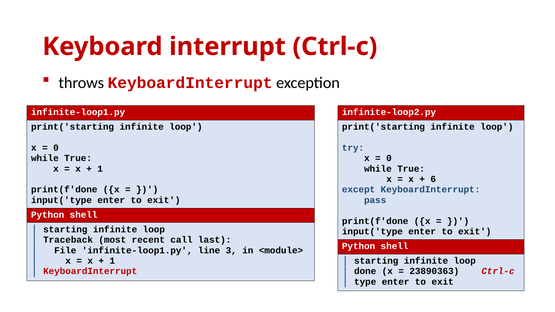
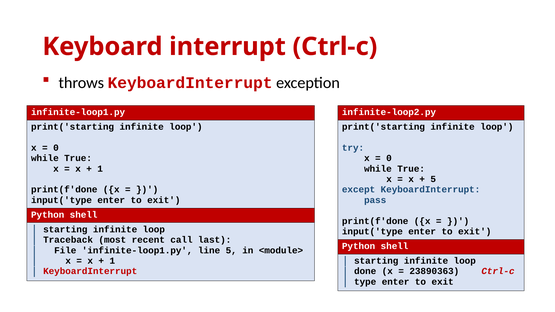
6 at (433, 179): 6 -> 5
line 3: 3 -> 5
